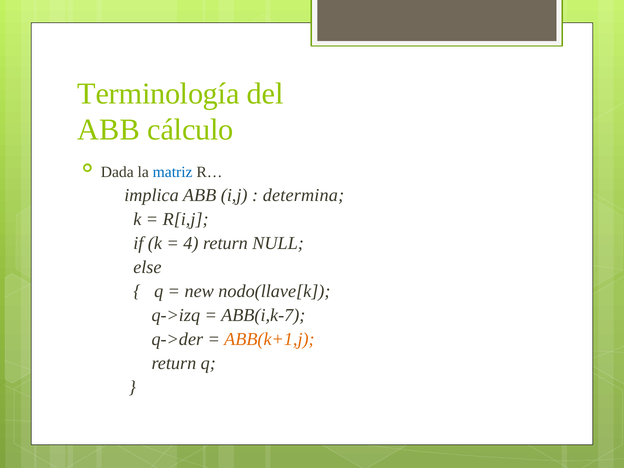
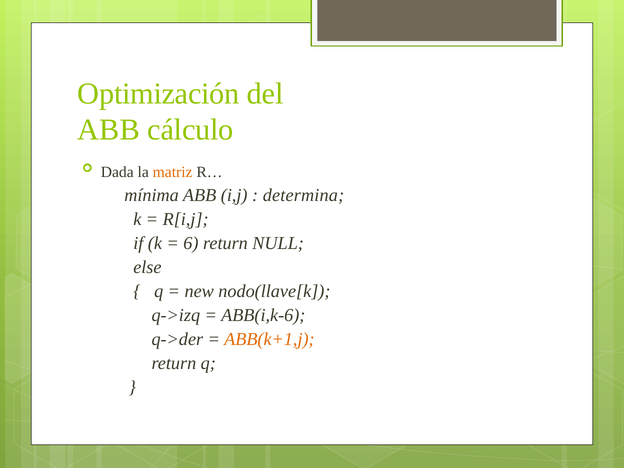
Terminología: Terminología -> Optimización
matriz colour: blue -> orange
implica: implica -> mínima
4: 4 -> 6
ABB(i,k-7: ABB(i,k-7 -> ABB(i,k-6
